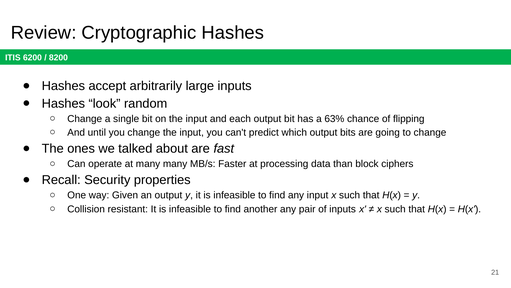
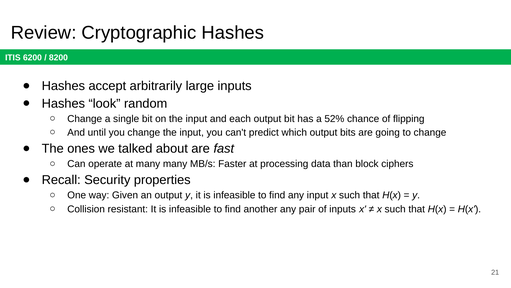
63%: 63% -> 52%
